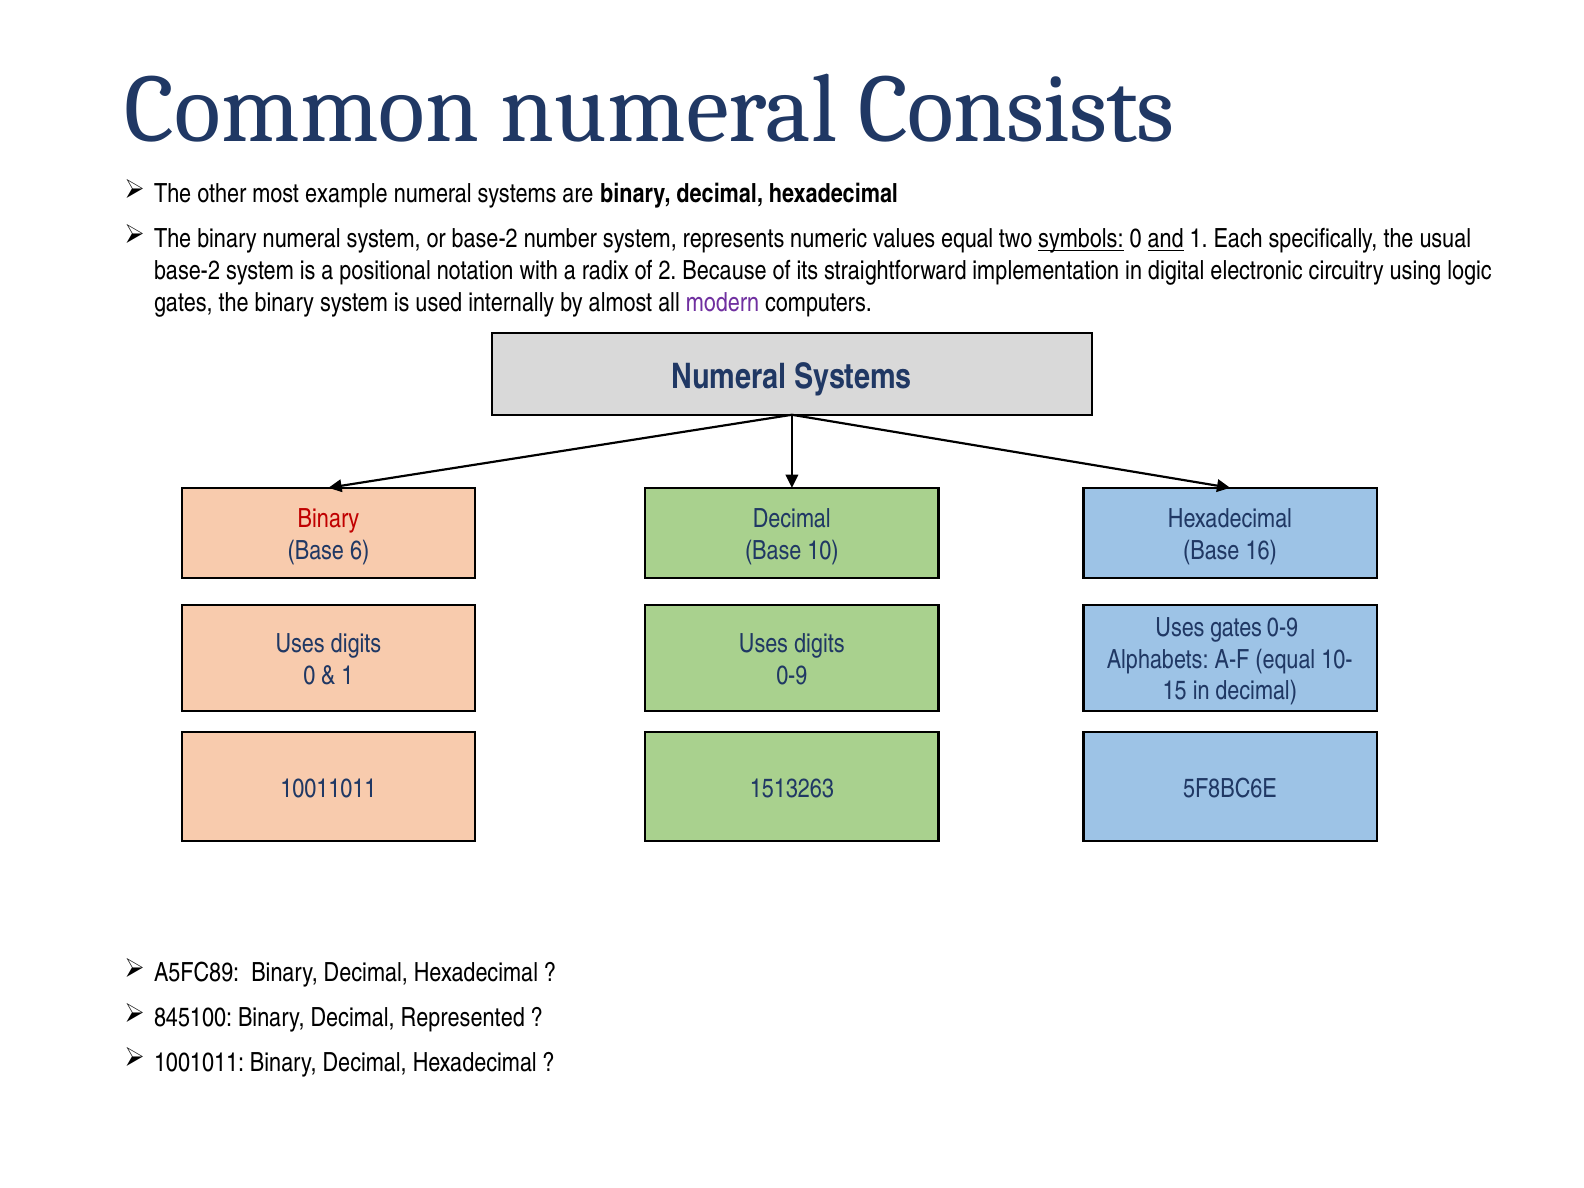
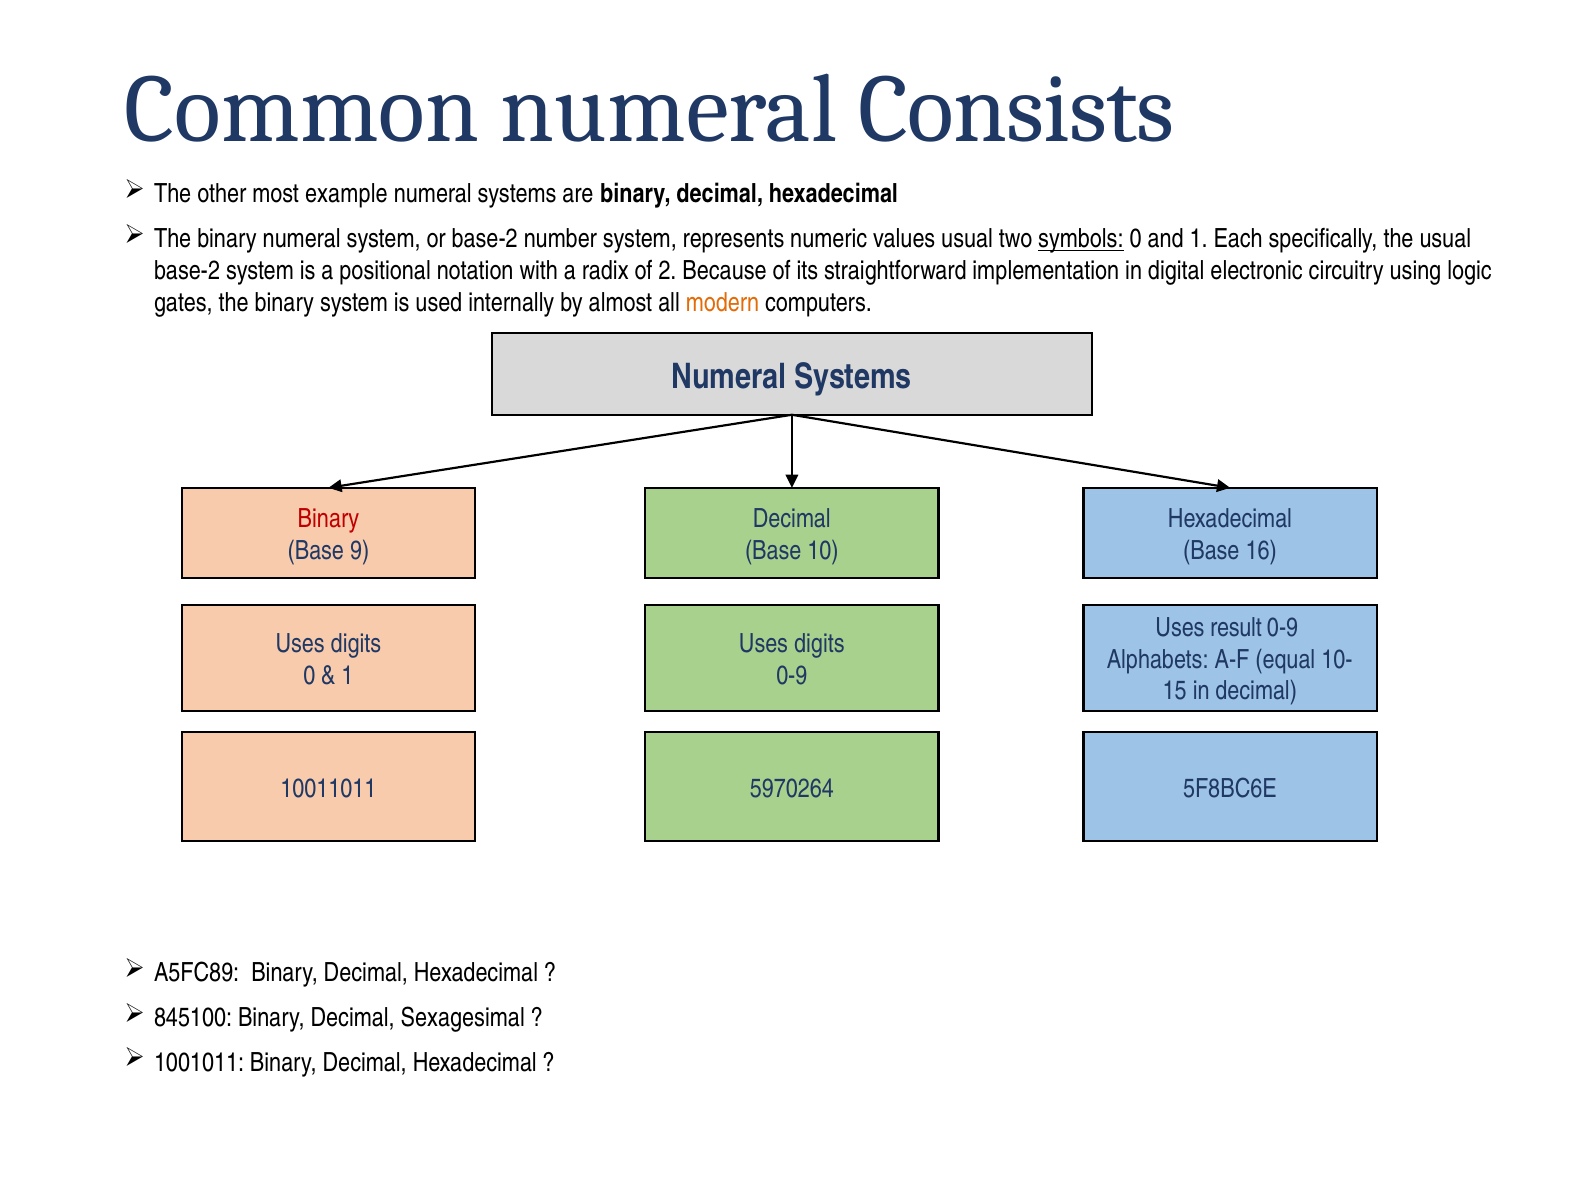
values equal: equal -> usual
and underline: present -> none
modern colour: purple -> orange
6: 6 -> 9
Uses gates: gates -> result
1513263: 1513263 -> 5970264
Represented: Represented -> Sexagesimal
